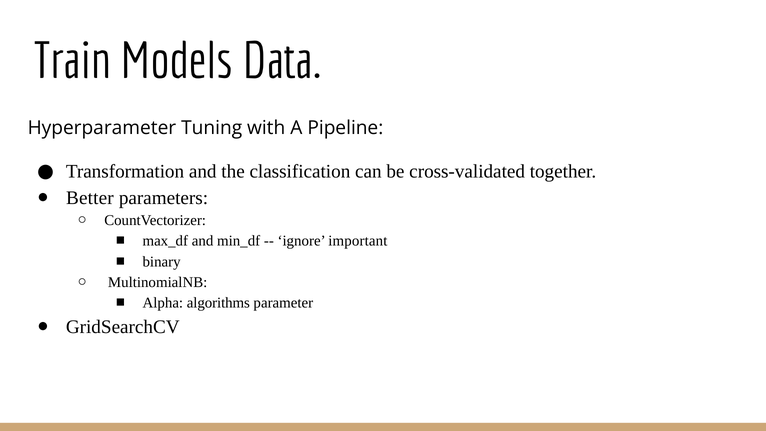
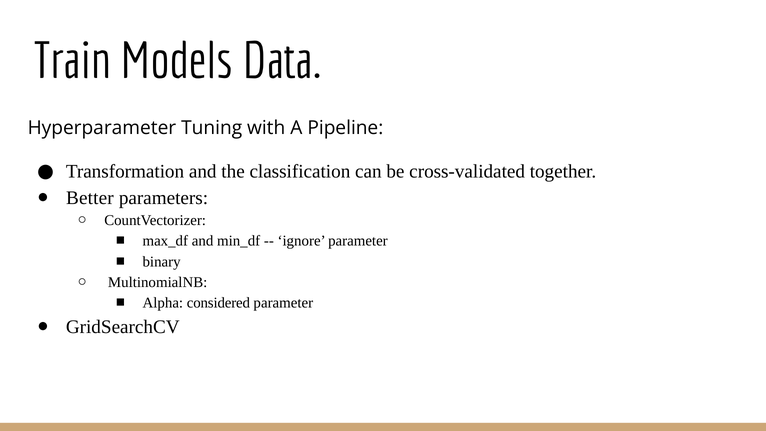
ignore important: important -> parameter
algorithms: algorithms -> considered
